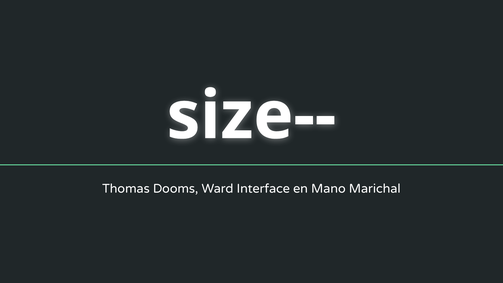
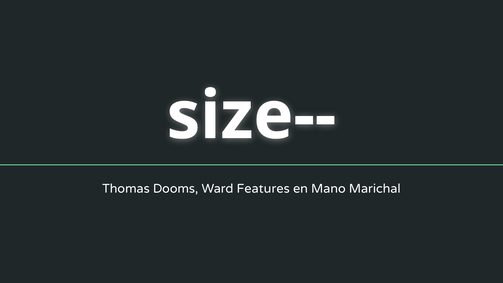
Interface: Interface -> Features
